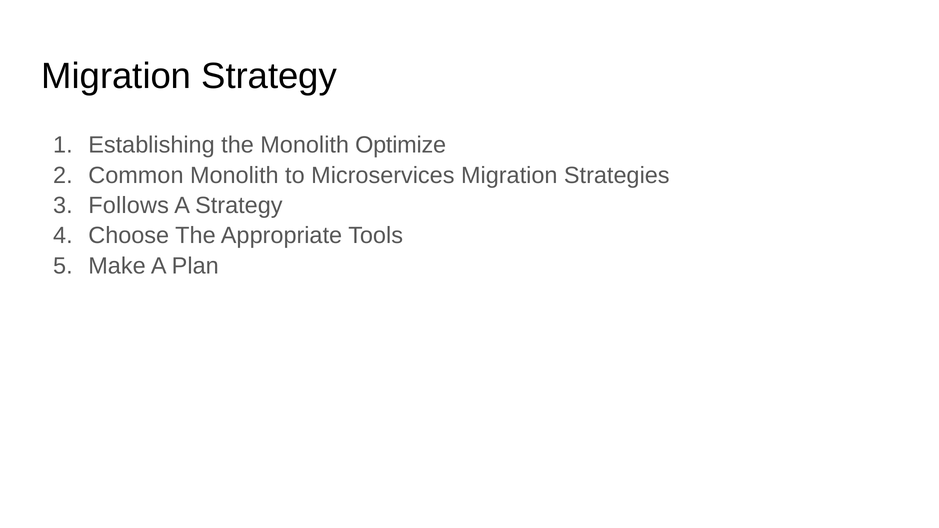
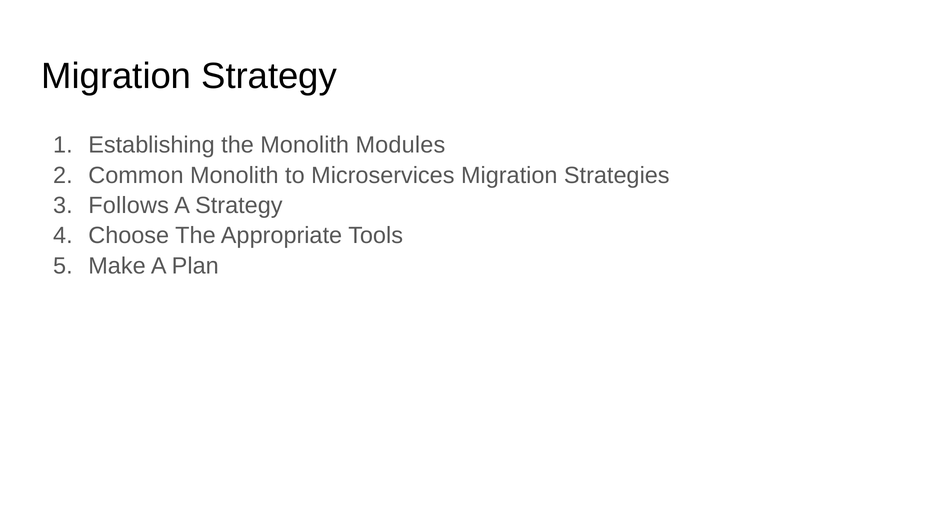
Optimize: Optimize -> Modules
